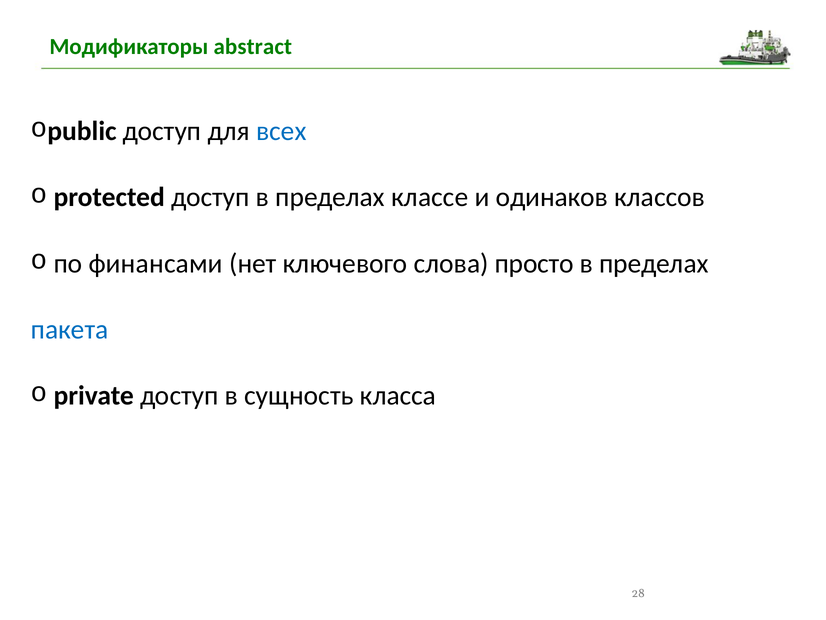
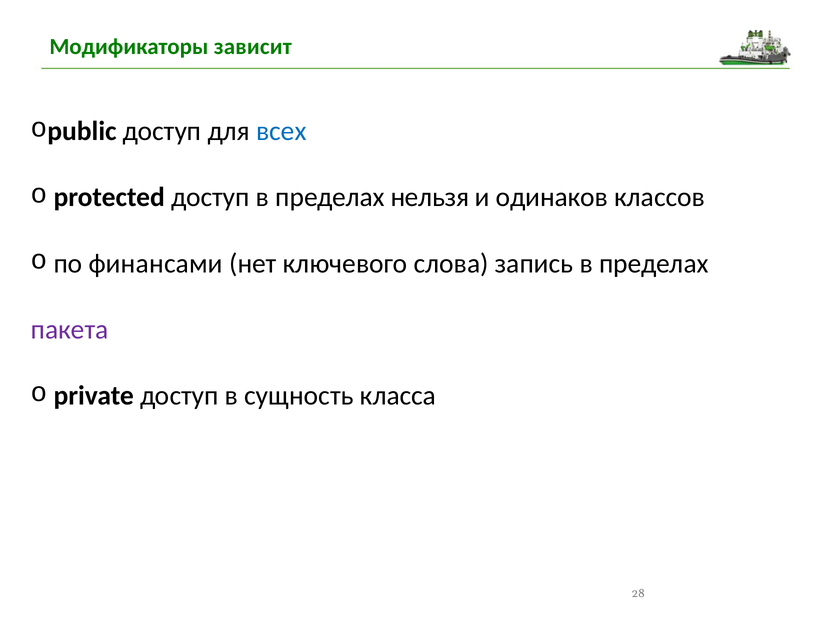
abstract: abstract -> зависит
классе: классе -> нельзя
просто: просто -> запись
пакета colour: blue -> purple
